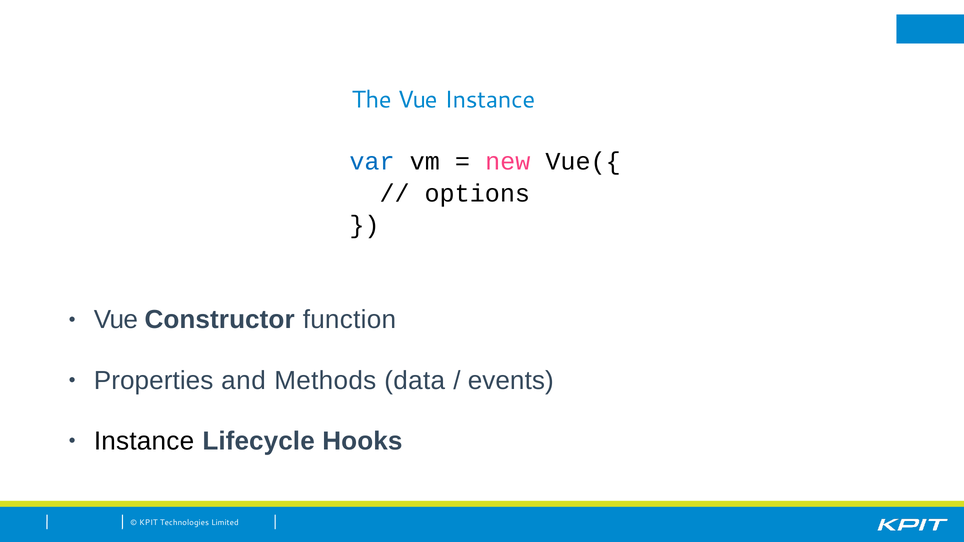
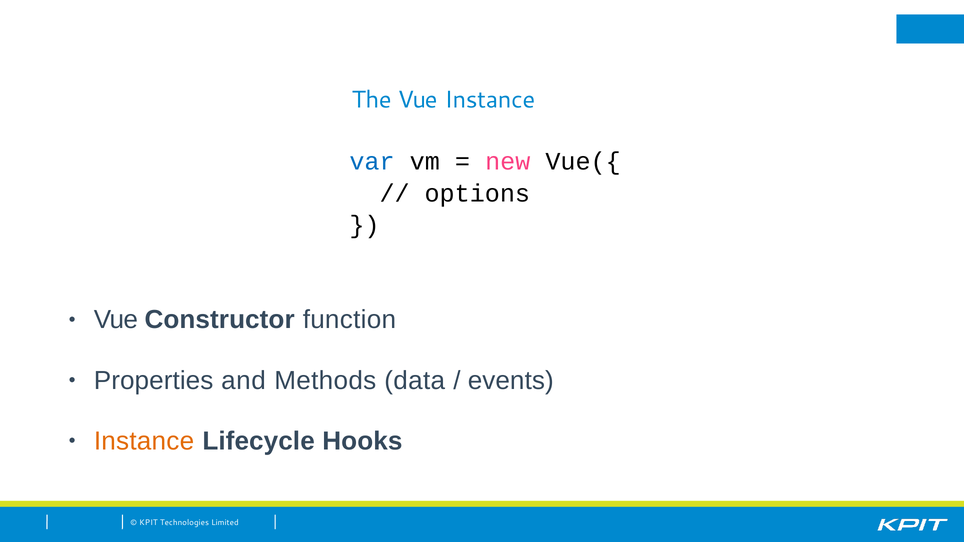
Instance at (144, 441) colour: black -> orange
